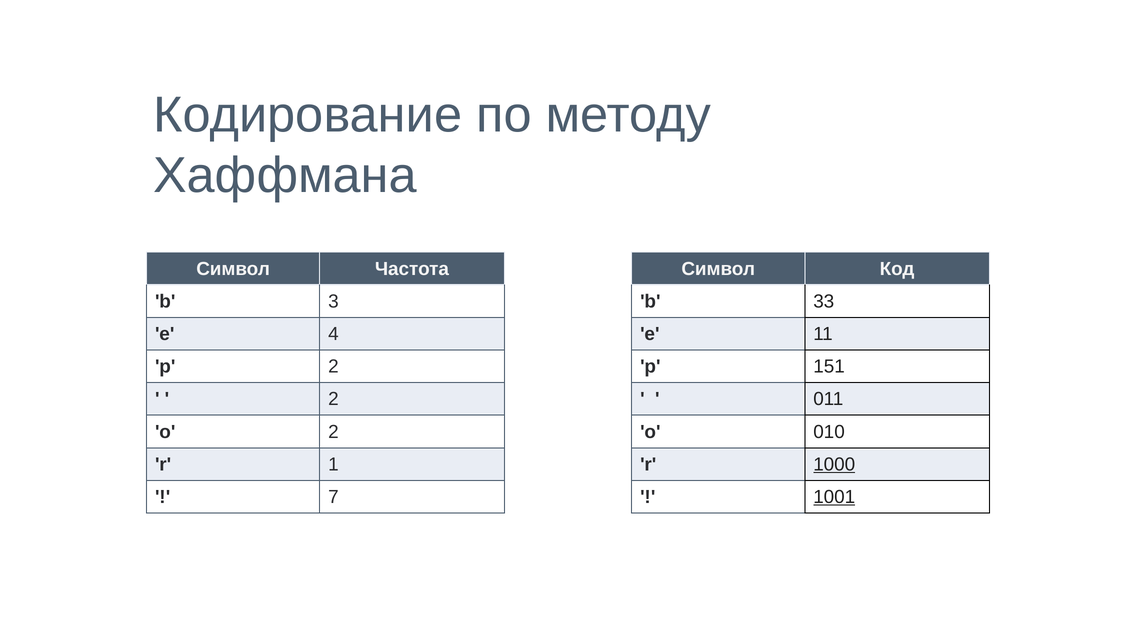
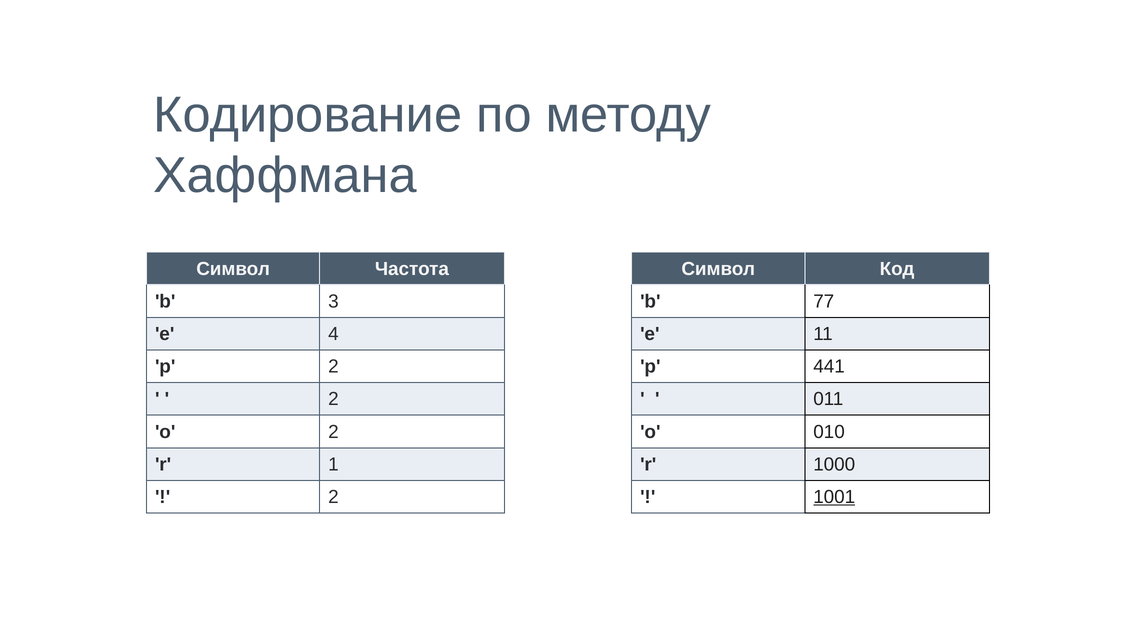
33: 33 -> 77
151: 151 -> 441
1000 underline: present -> none
7 at (333, 497): 7 -> 2
